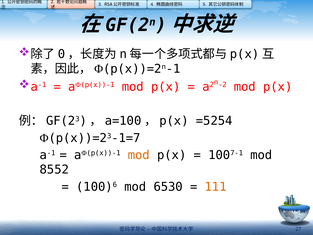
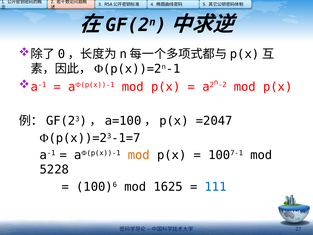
=5254: =5254 -> =2047
8552: 8552 -> 5228
6530: 6530 -> 1625
111 colour: orange -> blue
